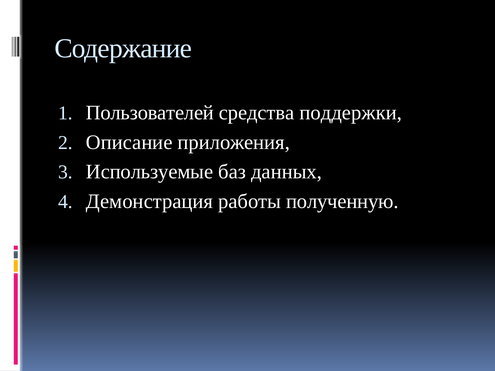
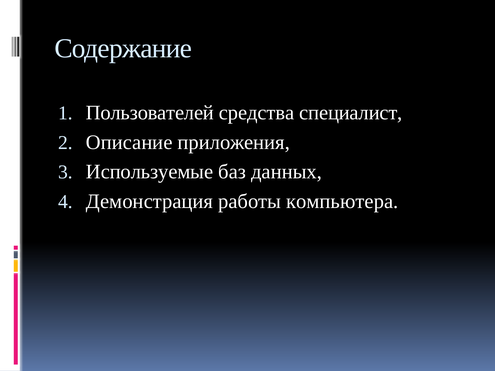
поддержки: поддержки -> специалист
полученную: полученную -> компьютера
